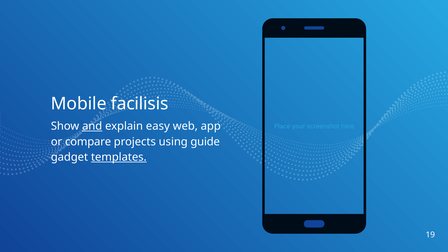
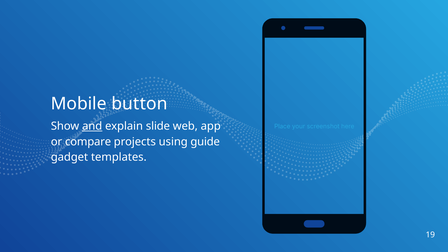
facilisis: facilisis -> button
easy: easy -> slide
templates underline: present -> none
